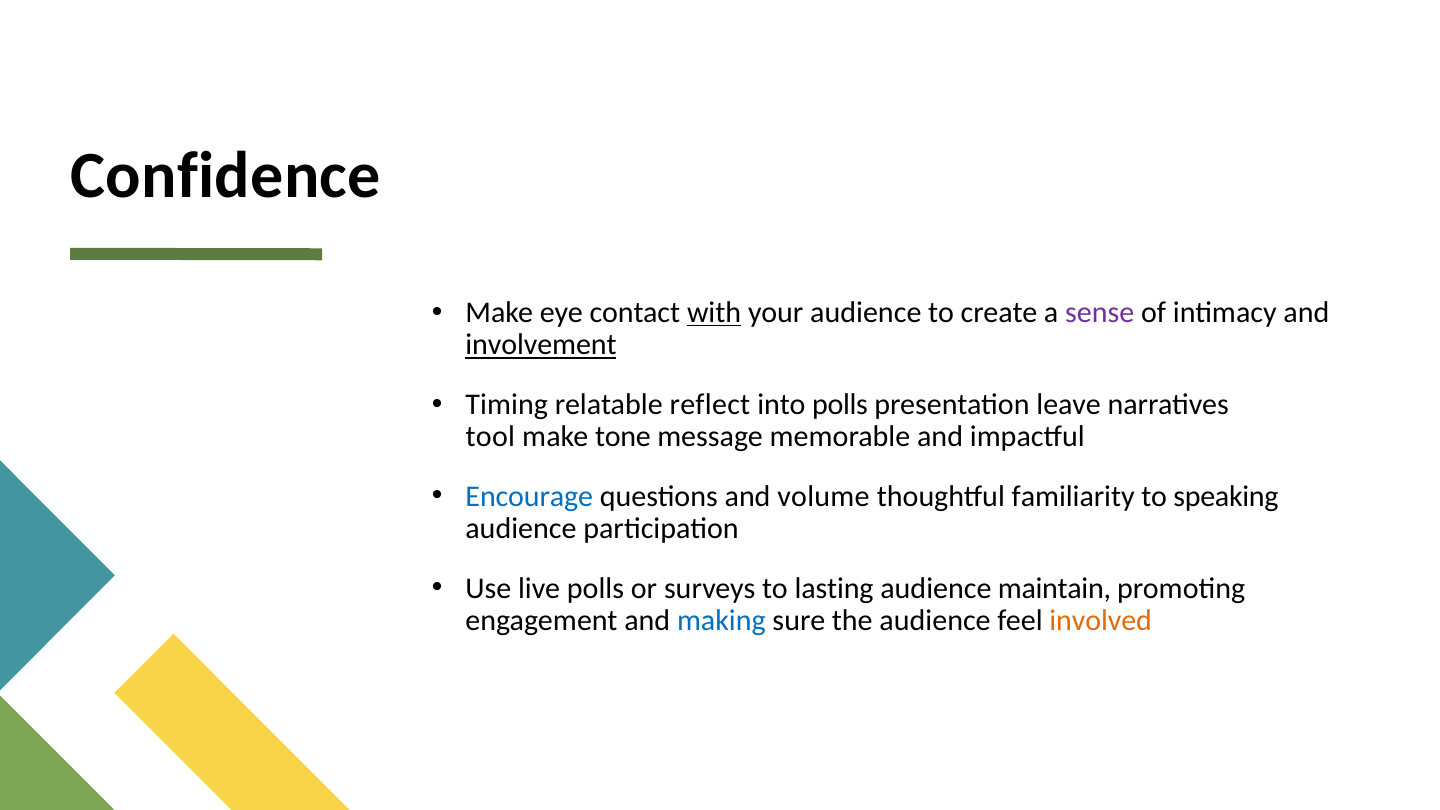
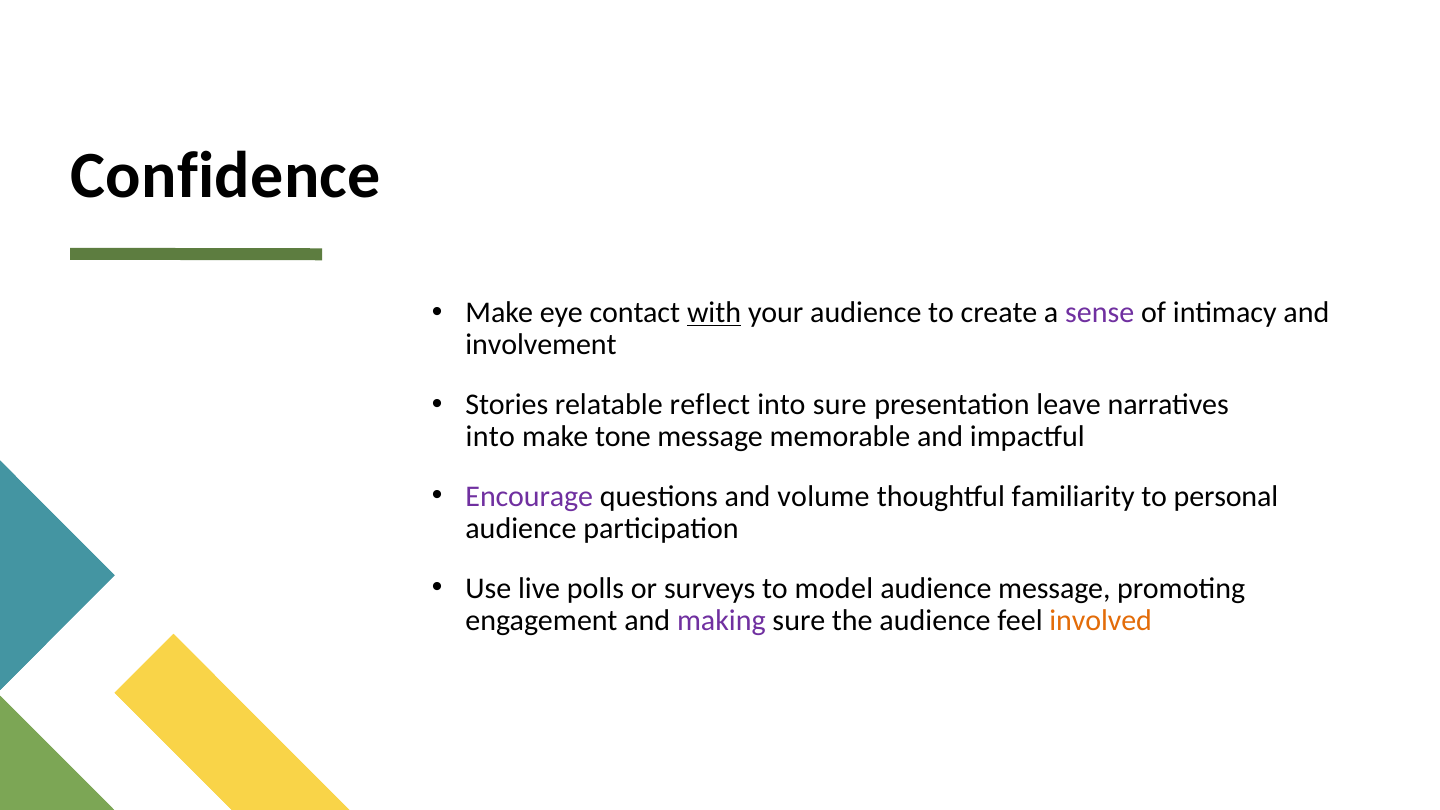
involvement underline: present -> none
Timing: Timing -> Stories
into polls: polls -> sure
tool at (490, 437): tool -> into
Encourage colour: blue -> purple
speaking: speaking -> personal
lasting: lasting -> model
audience maintain: maintain -> message
making colour: blue -> purple
